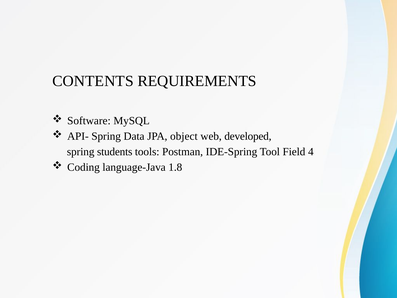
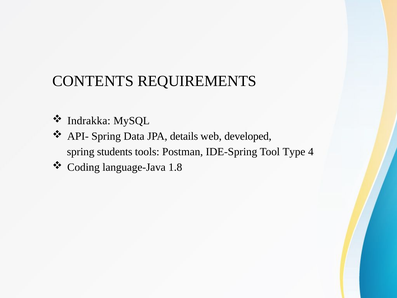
Software: Software -> Indrakka
object: object -> details
Field: Field -> Type
